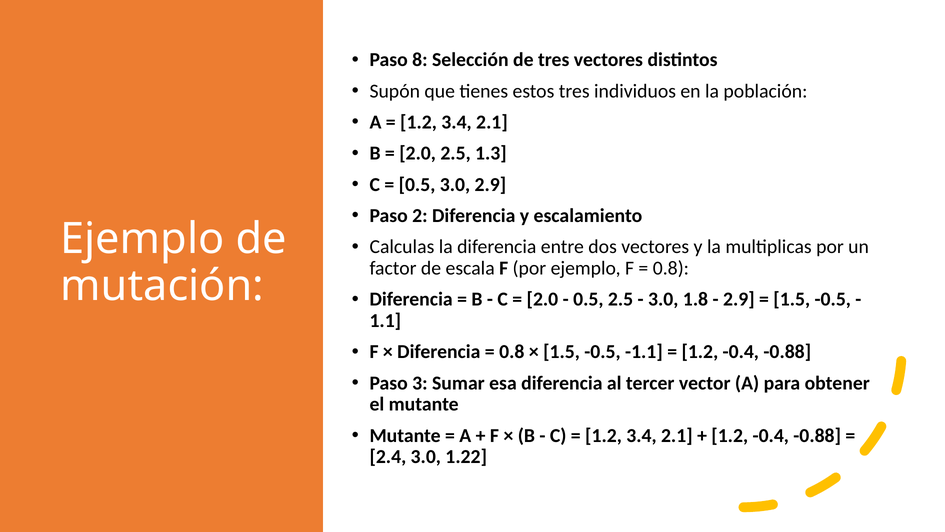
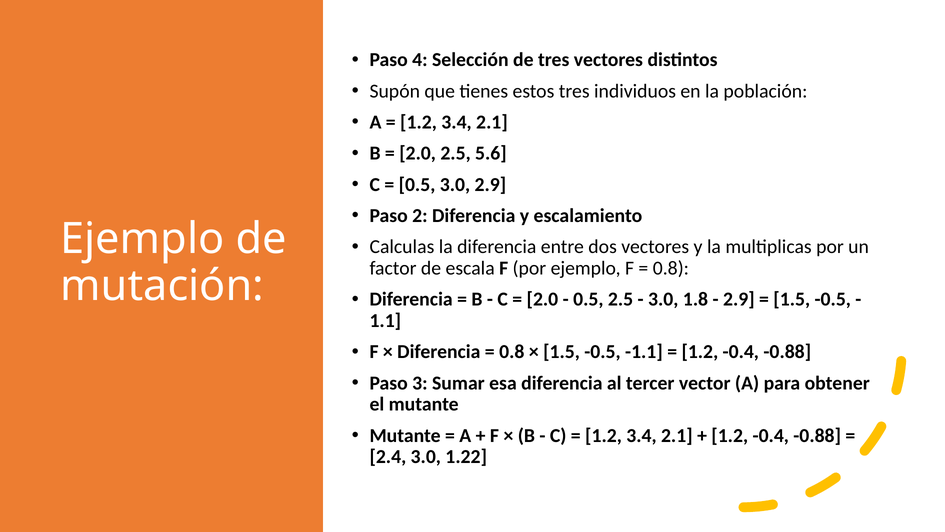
8: 8 -> 4
1.3: 1.3 -> 5.6
